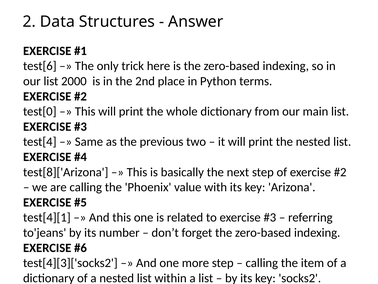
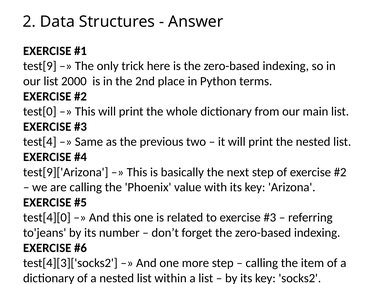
test[6: test[6 -> test[9
test[8]['Arizona: test[8]['Arizona -> test[9]['Arizona
test[4][1: test[4][1 -> test[4][0
